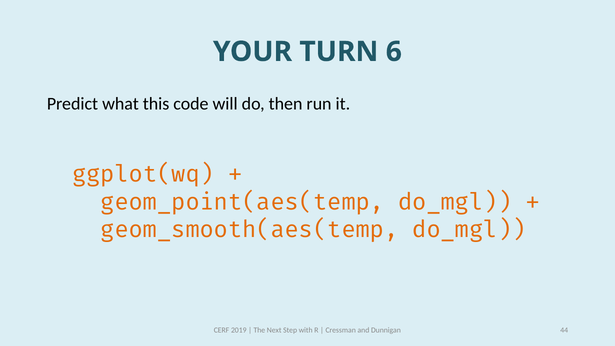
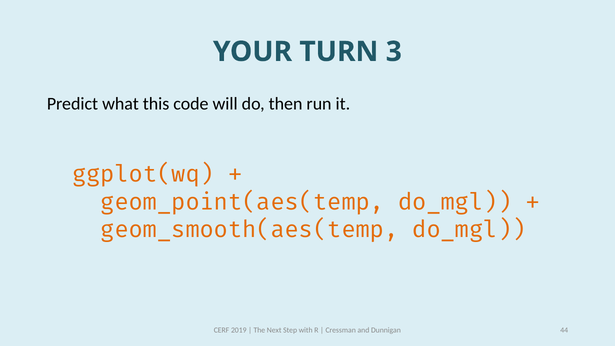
6: 6 -> 3
